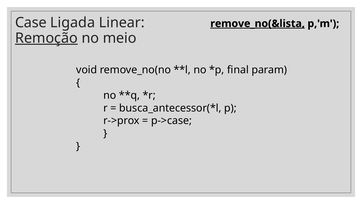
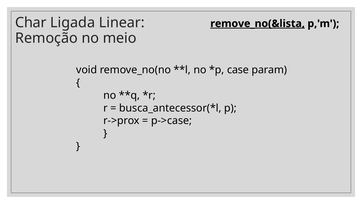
Case: Case -> Char
Remoção underline: present -> none
final: final -> case
